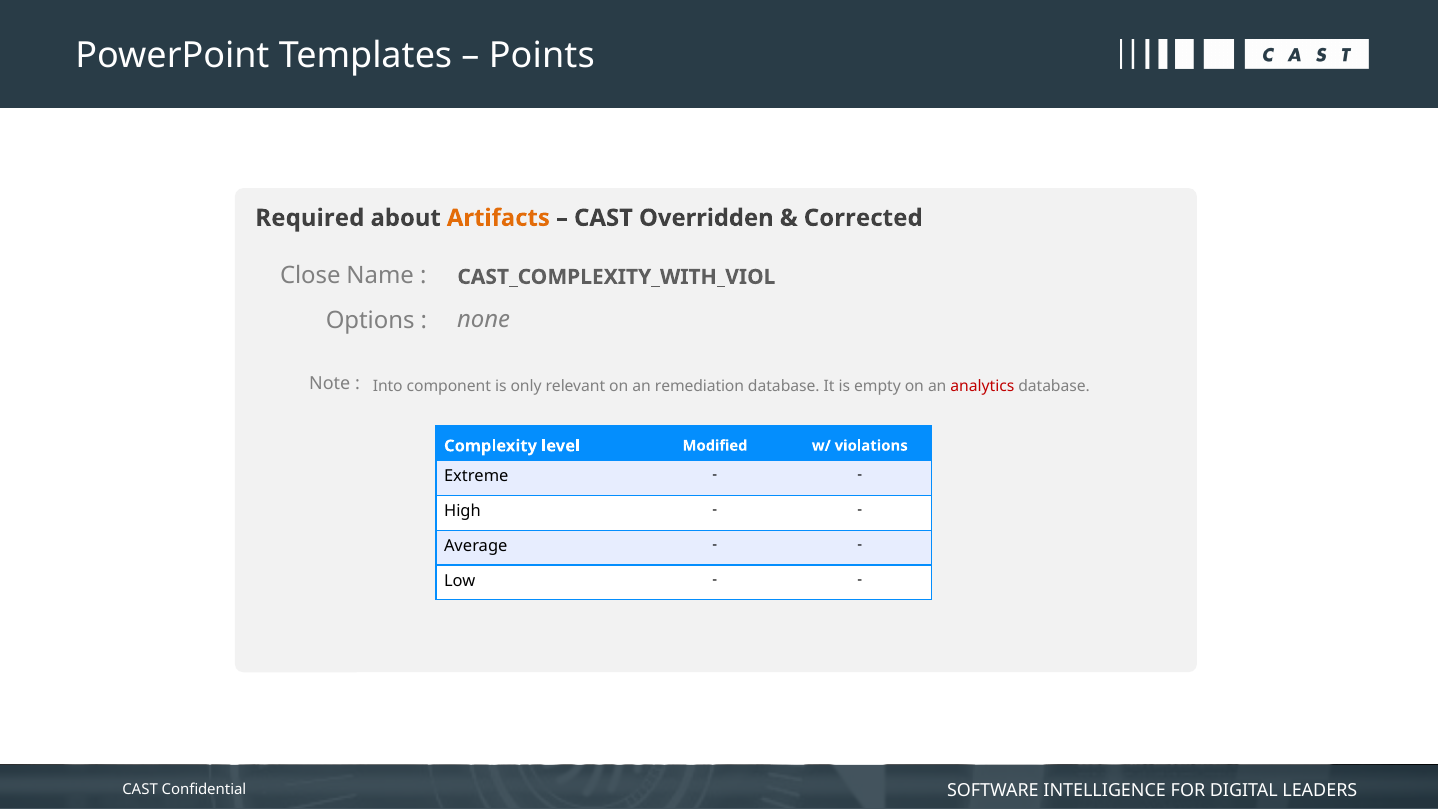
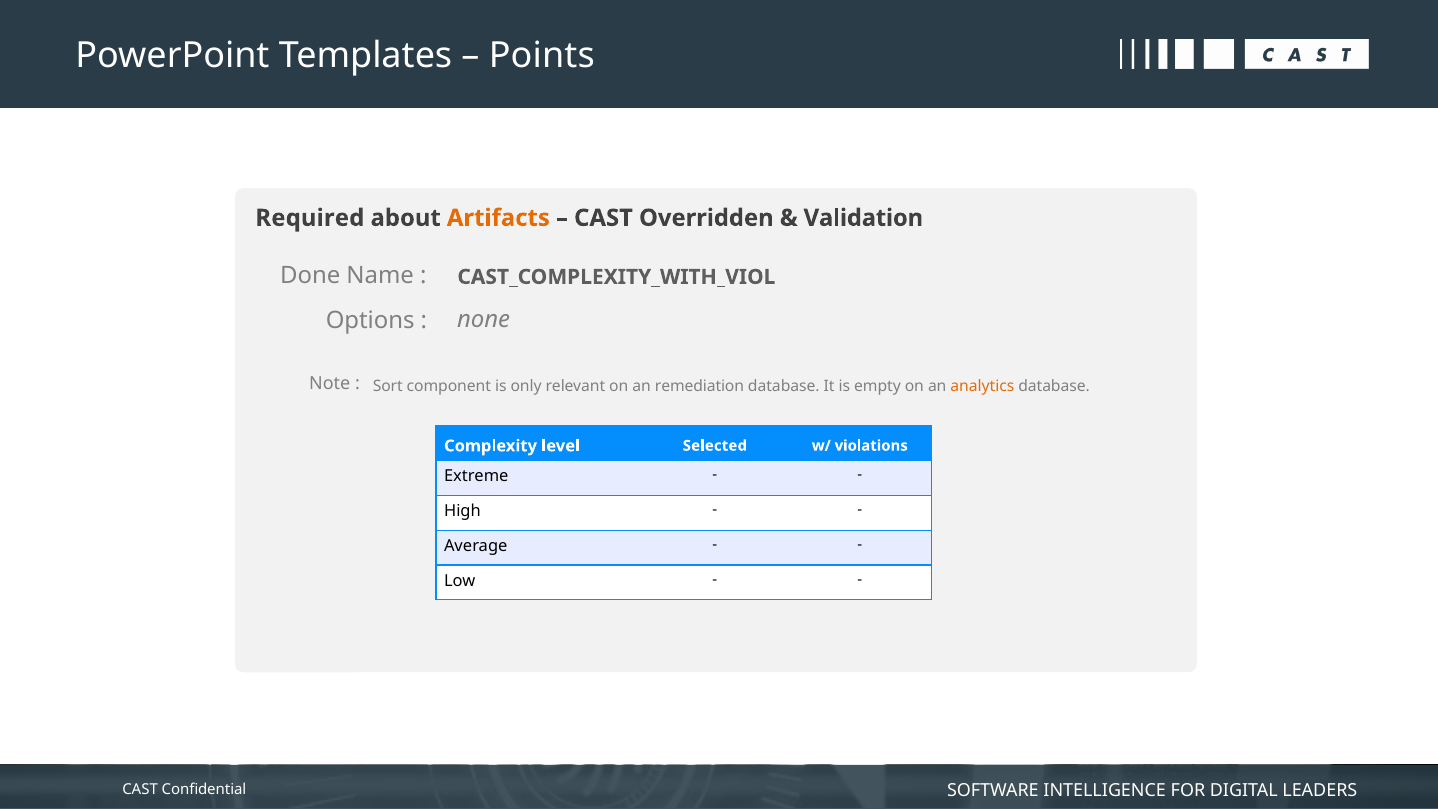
Corrected: Corrected -> Validation
Close: Close -> Done
Into: Into -> Sort
analytics colour: red -> orange
Modified: Modified -> Selected
